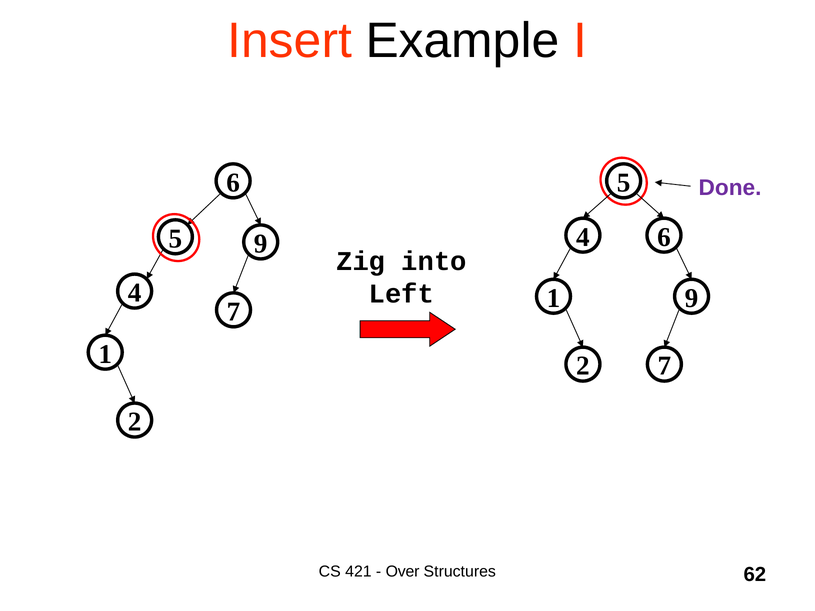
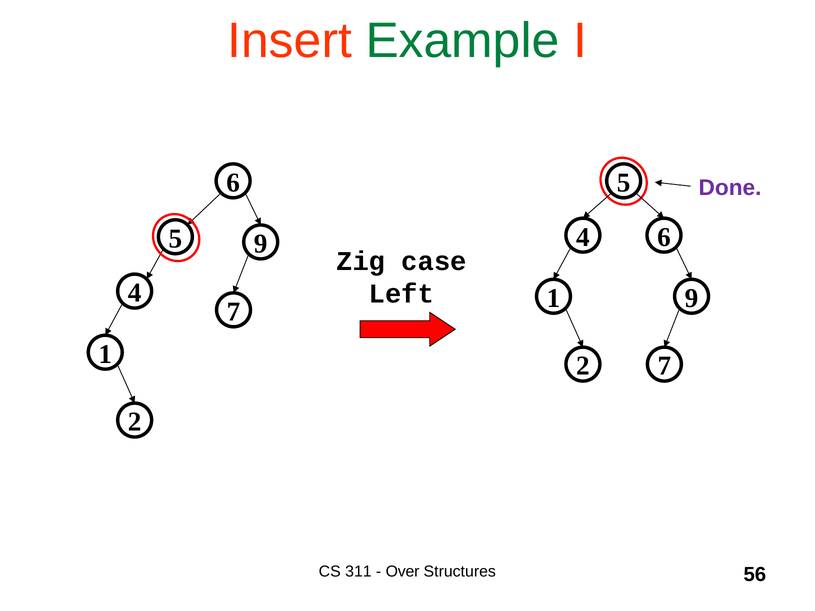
Example colour: black -> green
into: into -> case
421: 421 -> 311
62: 62 -> 56
